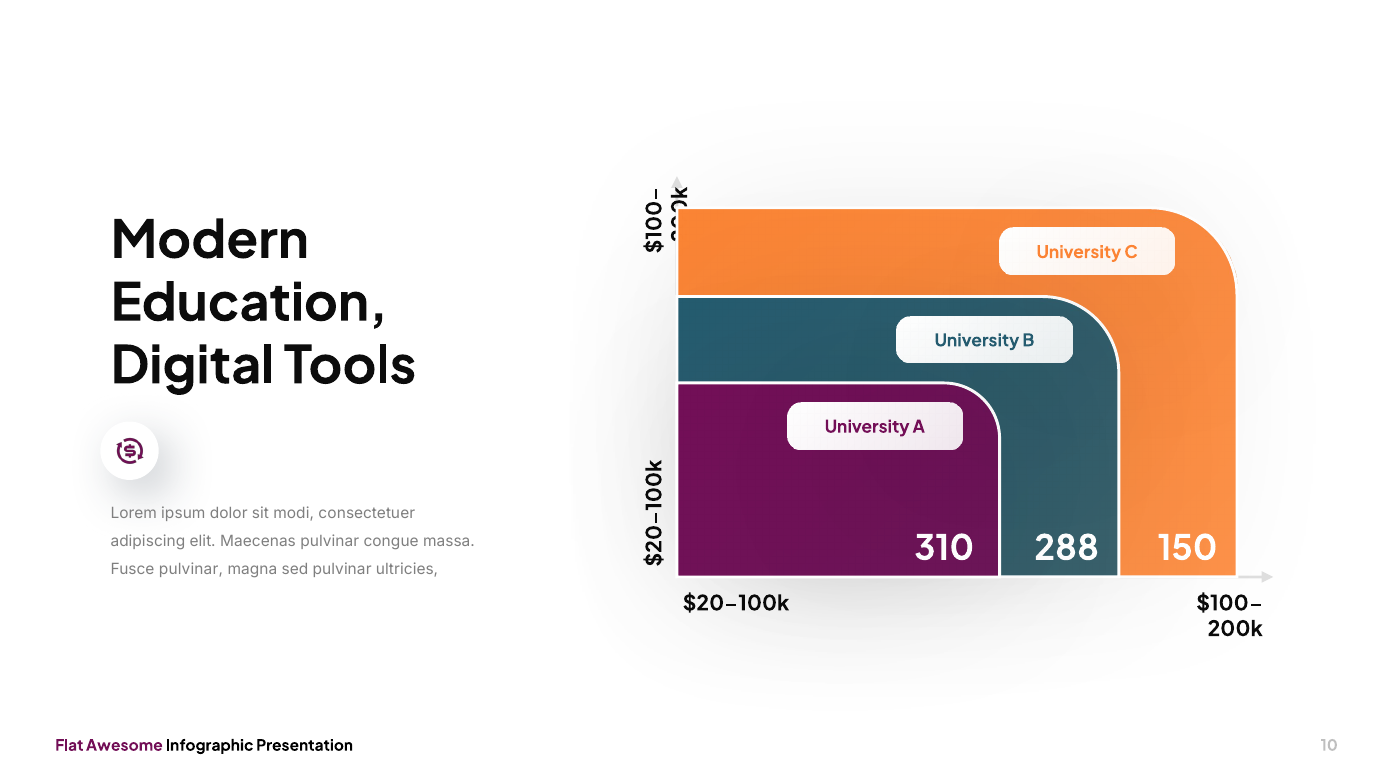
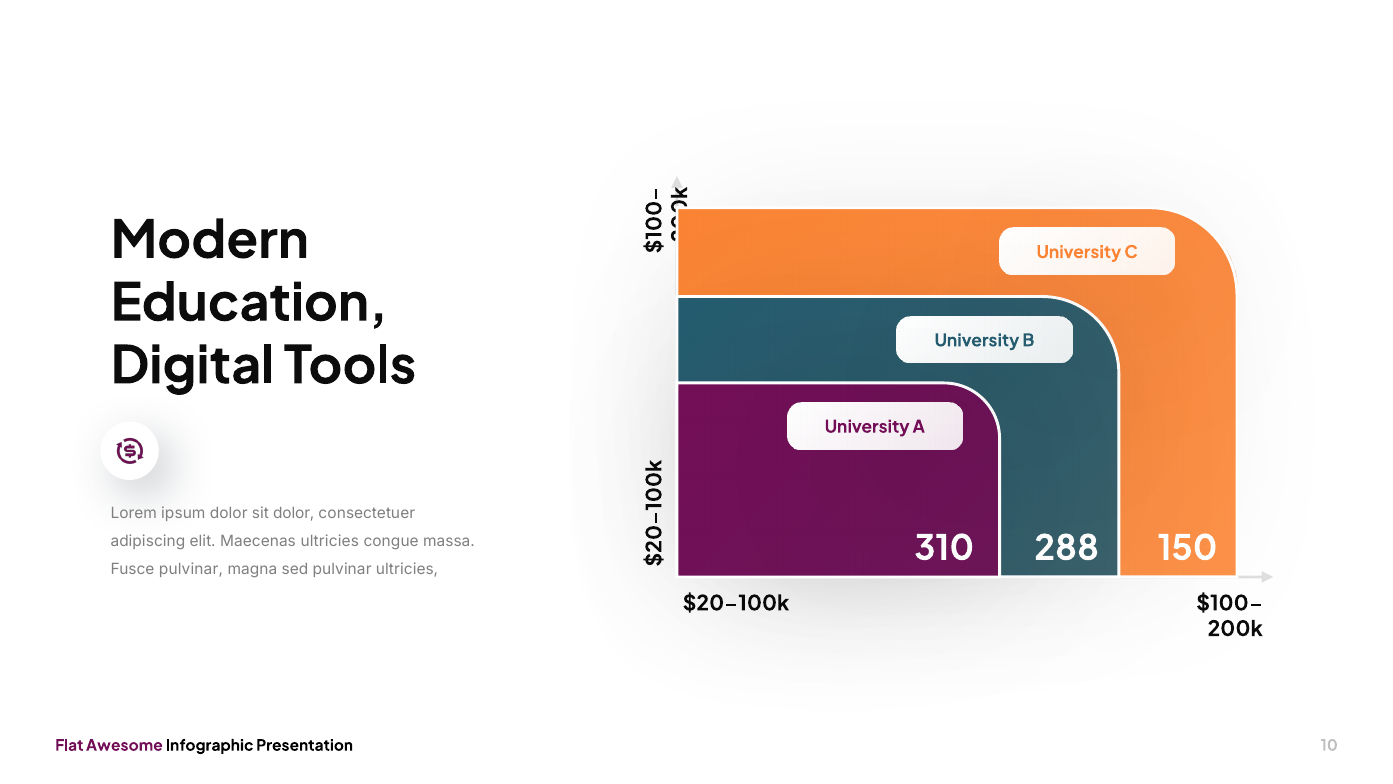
sit modi: modi -> dolor
Maecenas pulvinar: pulvinar -> ultricies
